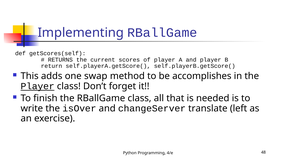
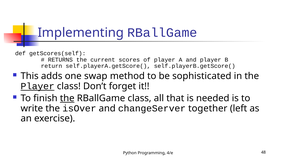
accomplishes: accomplishes -> sophisticated
the at (67, 99) underline: none -> present
translate: translate -> together
